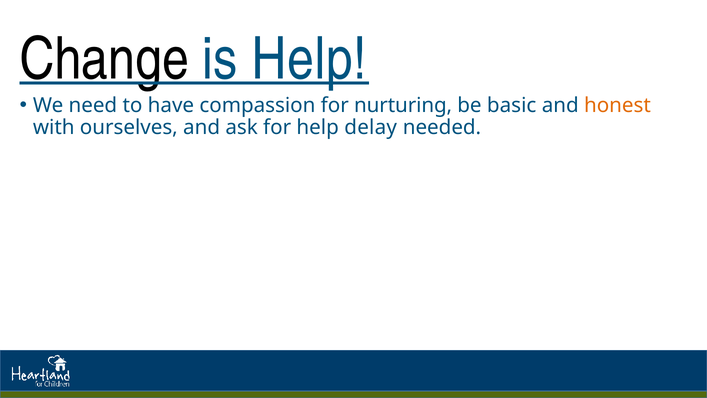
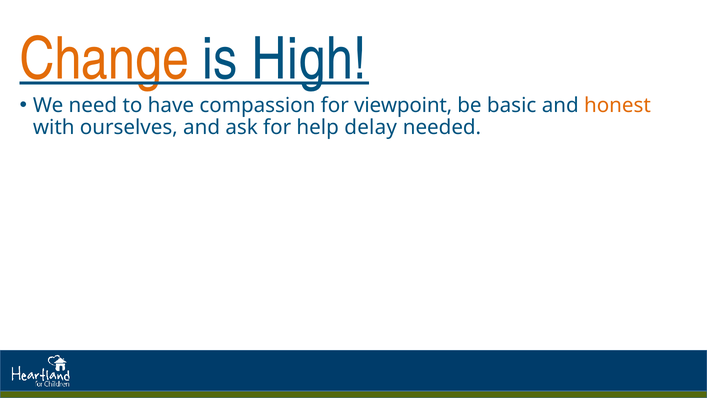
Change colour: black -> orange
is Help: Help -> High
nurturing: nurturing -> viewpoint
